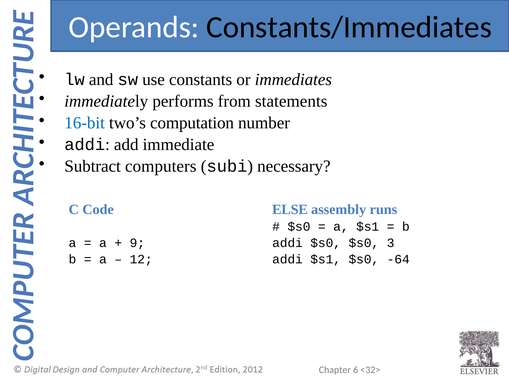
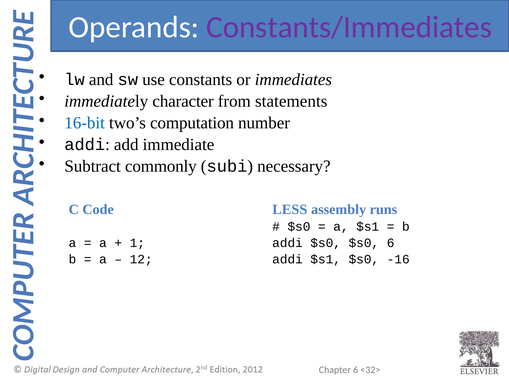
Constants/Immediates colour: black -> purple
performs: performs -> character
computers: computers -> commonly
ELSE: ELSE -> LESS
9: 9 -> 1
$s0 3: 3 -> 6
-64: -64 -> -16
